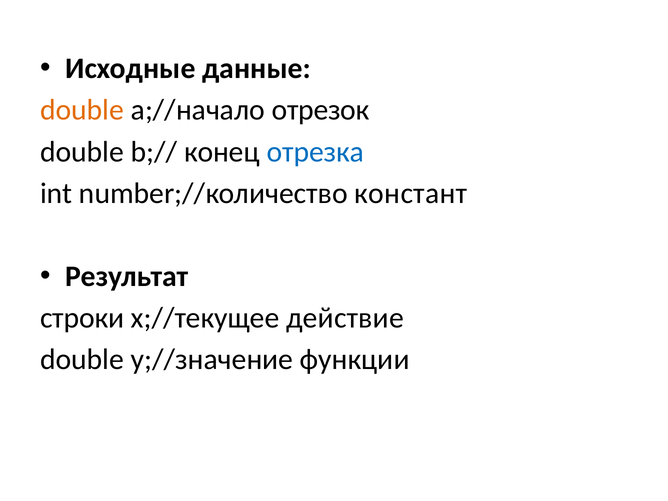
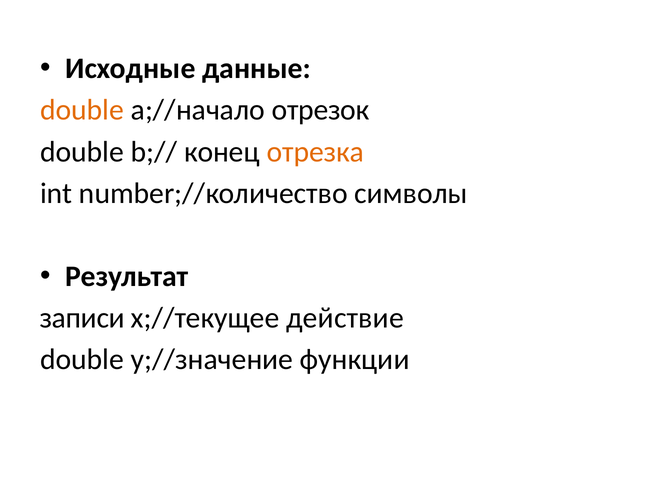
отрезка colour: blue -> orange
констант: констант -> символы
строки: строки -> записи
